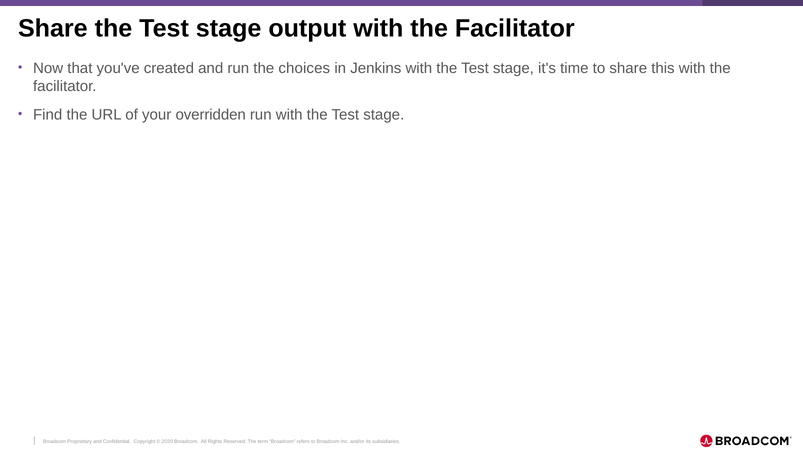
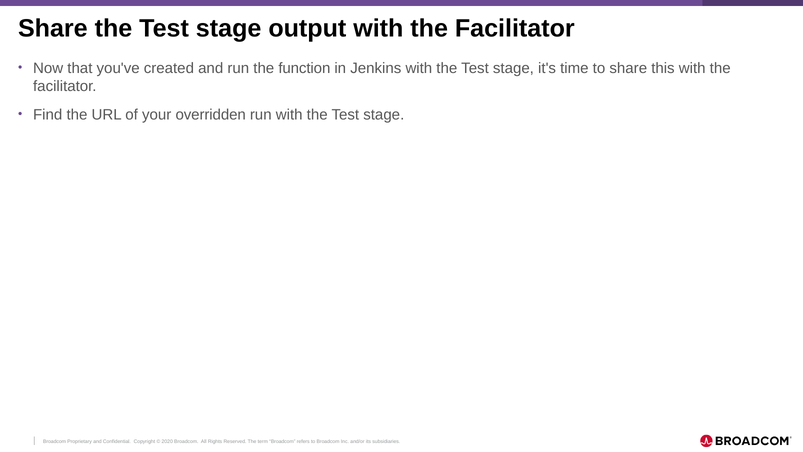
choices: choices -> function
